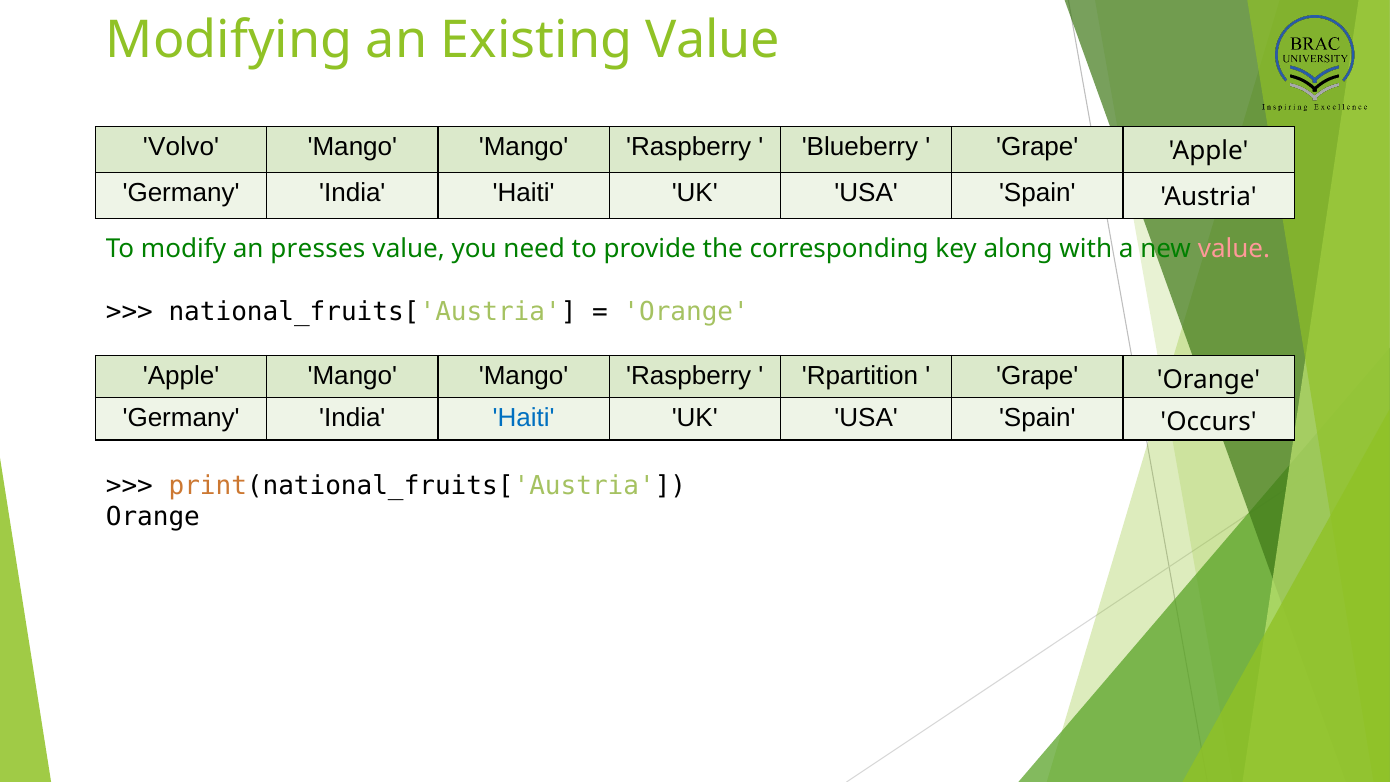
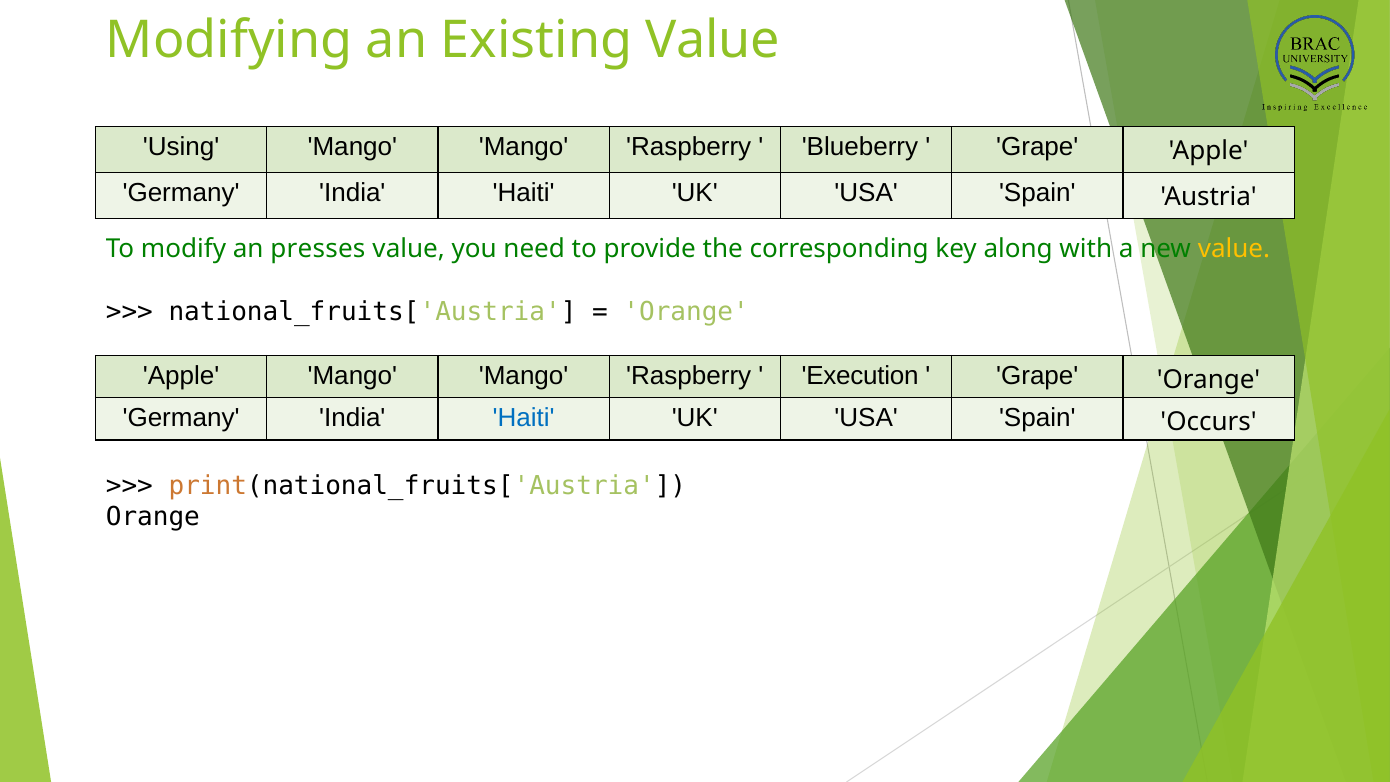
Volvo: Volvo -> Using
value at (1234, 249) colour: pink -> yellow
Rpartition: Rpartition -> Execution
